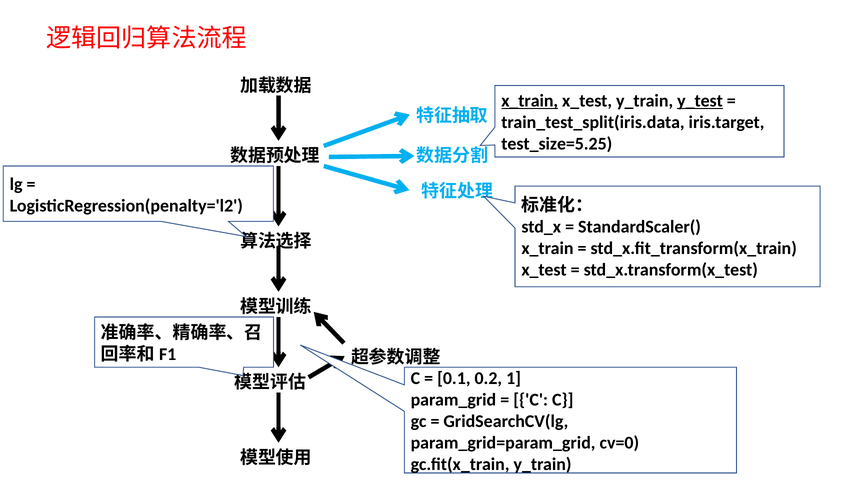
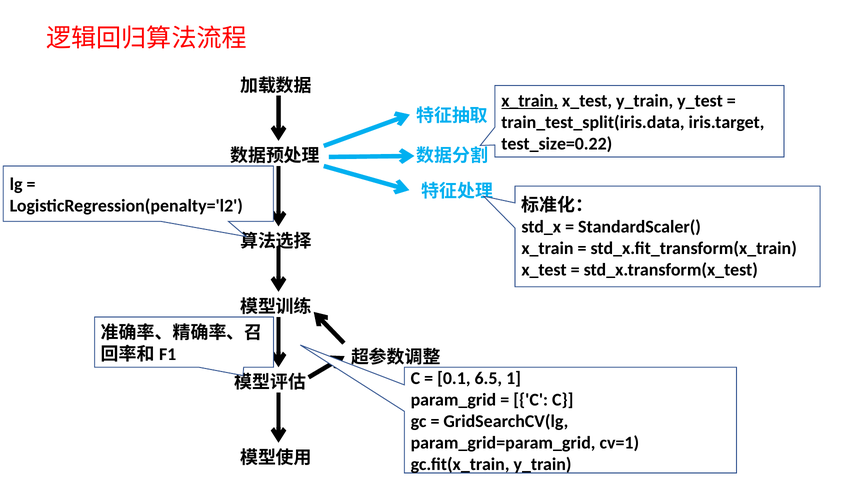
y_test underline: present -> none
test_size=5.25: test_size=5.25 -> test_size=0.22
0.2: 0.2 -> 6.5
cv=0: cv=0 -> cv=1
